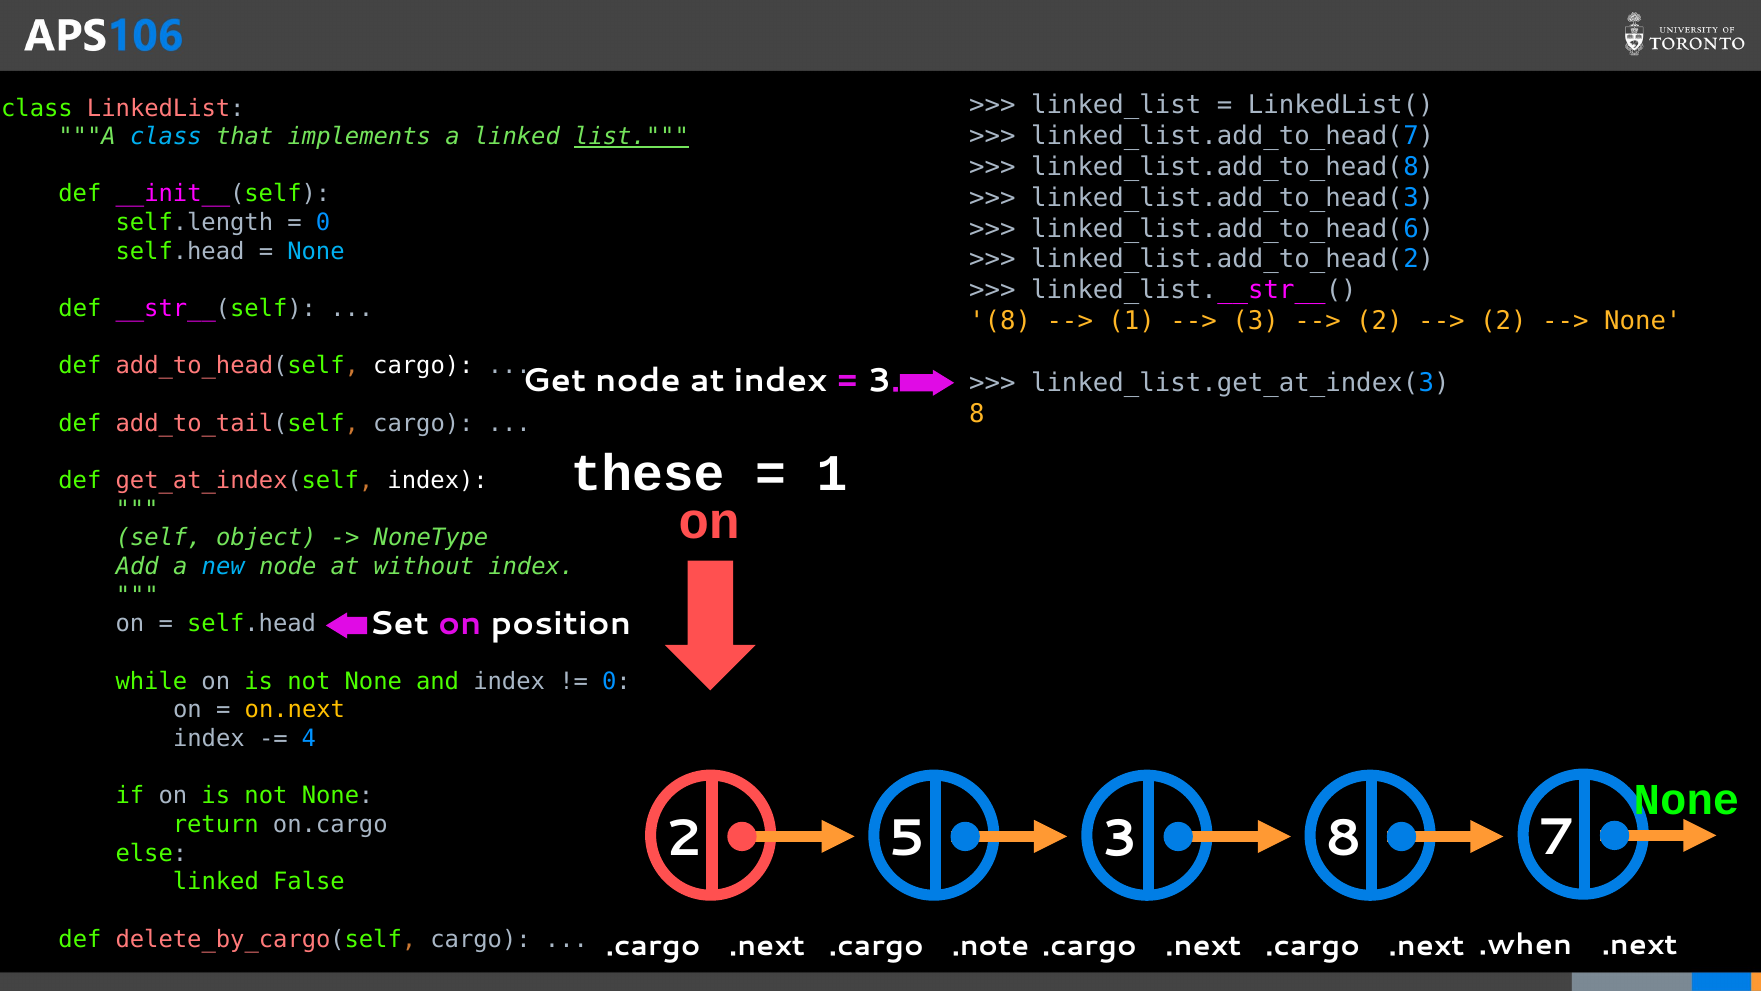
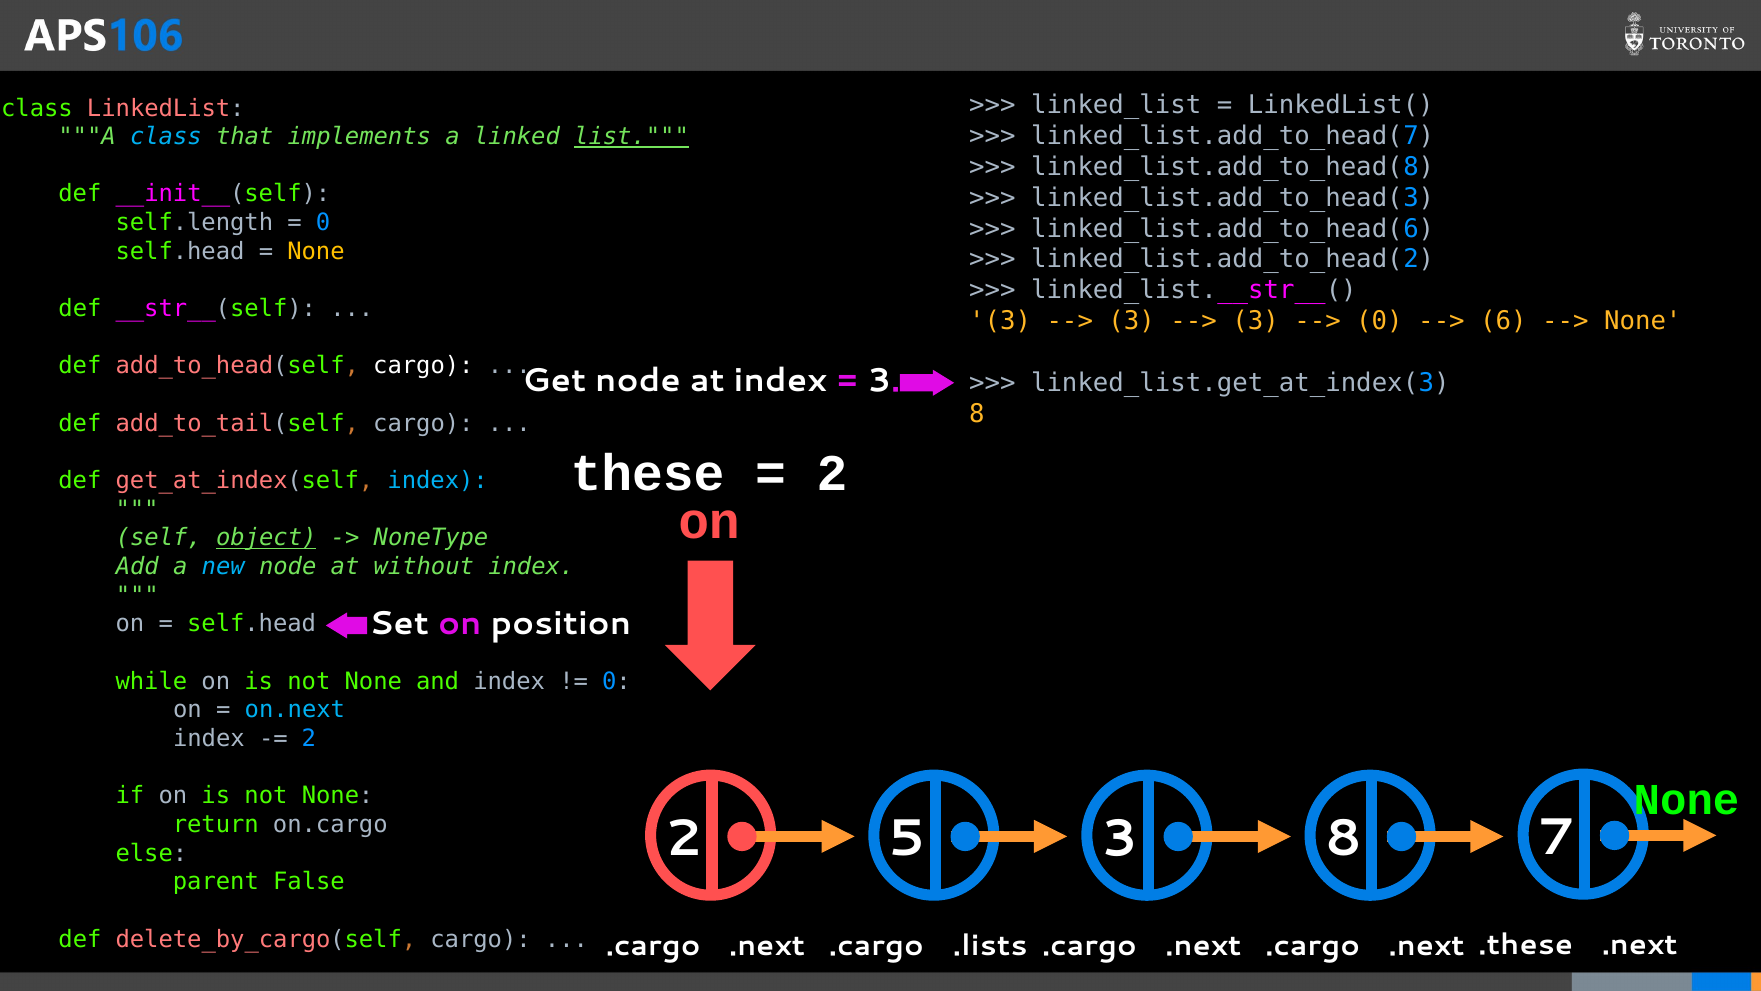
None at (316, 251) colour: light blue -> yellow
8 at (1000, 321): 8 -> 3
1 at (1132, 321): 1 -> 3
2 at (1379, 321): 2 -> 0
2 at (1503, 321): 2 -> 6
1 at (832, 473): 1 -> 2
index at (438, 481) colour: white -> light blue
object underline: none -> present
on.next colour: yellow -> light blue
4 at (309, 738): 4 -> 2
linked at (216, 882): linked -> parent
.when: .when -> .these
.note: .note -> .lists
